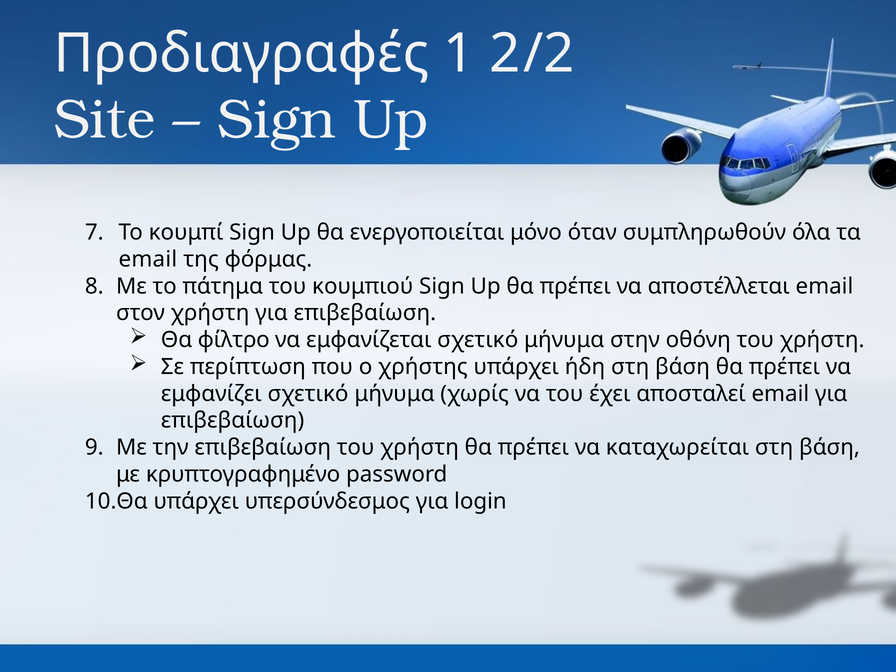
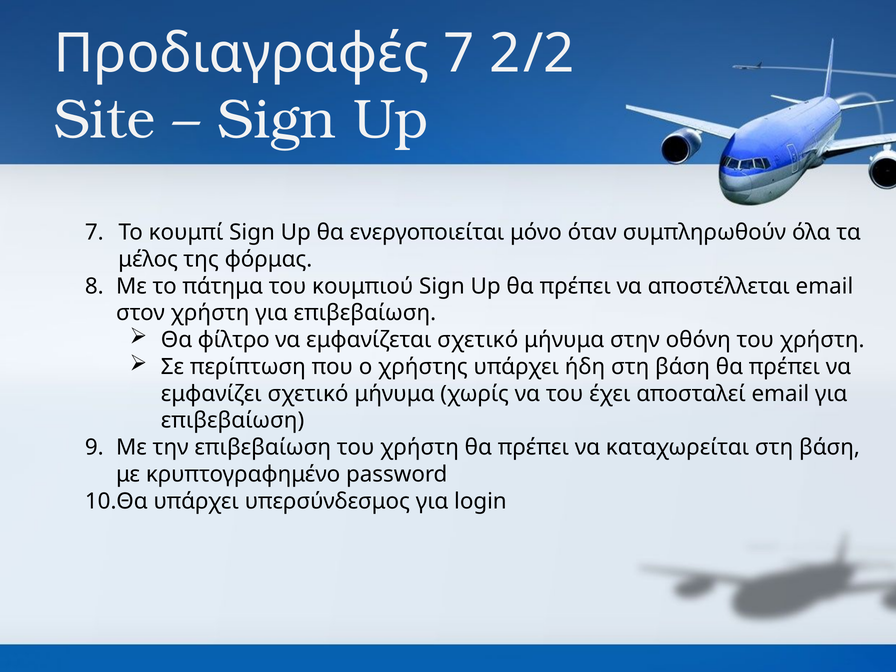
Προδιαγραφές 1: 1 -> 7
email at (148, 259): email -> μέλος
